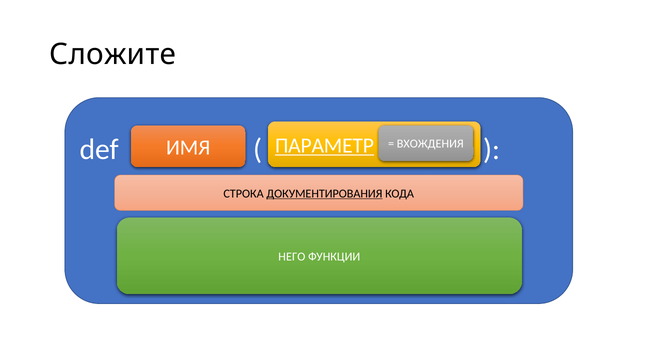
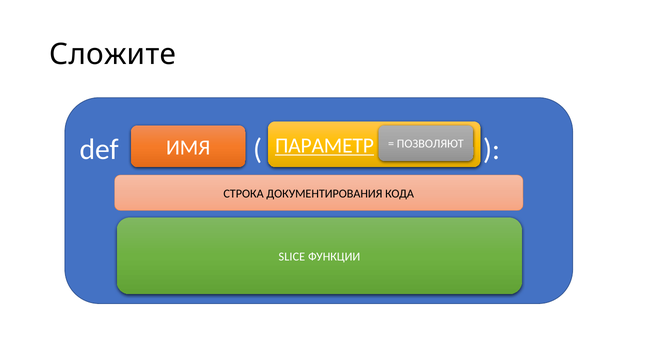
ВХОЖДЕНИЯ: ВХОЖДЕНИЯ -> ПОЗВОЛЯЮТ
ДОКУМЕНТИРОВАНИЯ underline: present -> none
НЕГО: НЕГО -> SLICE
